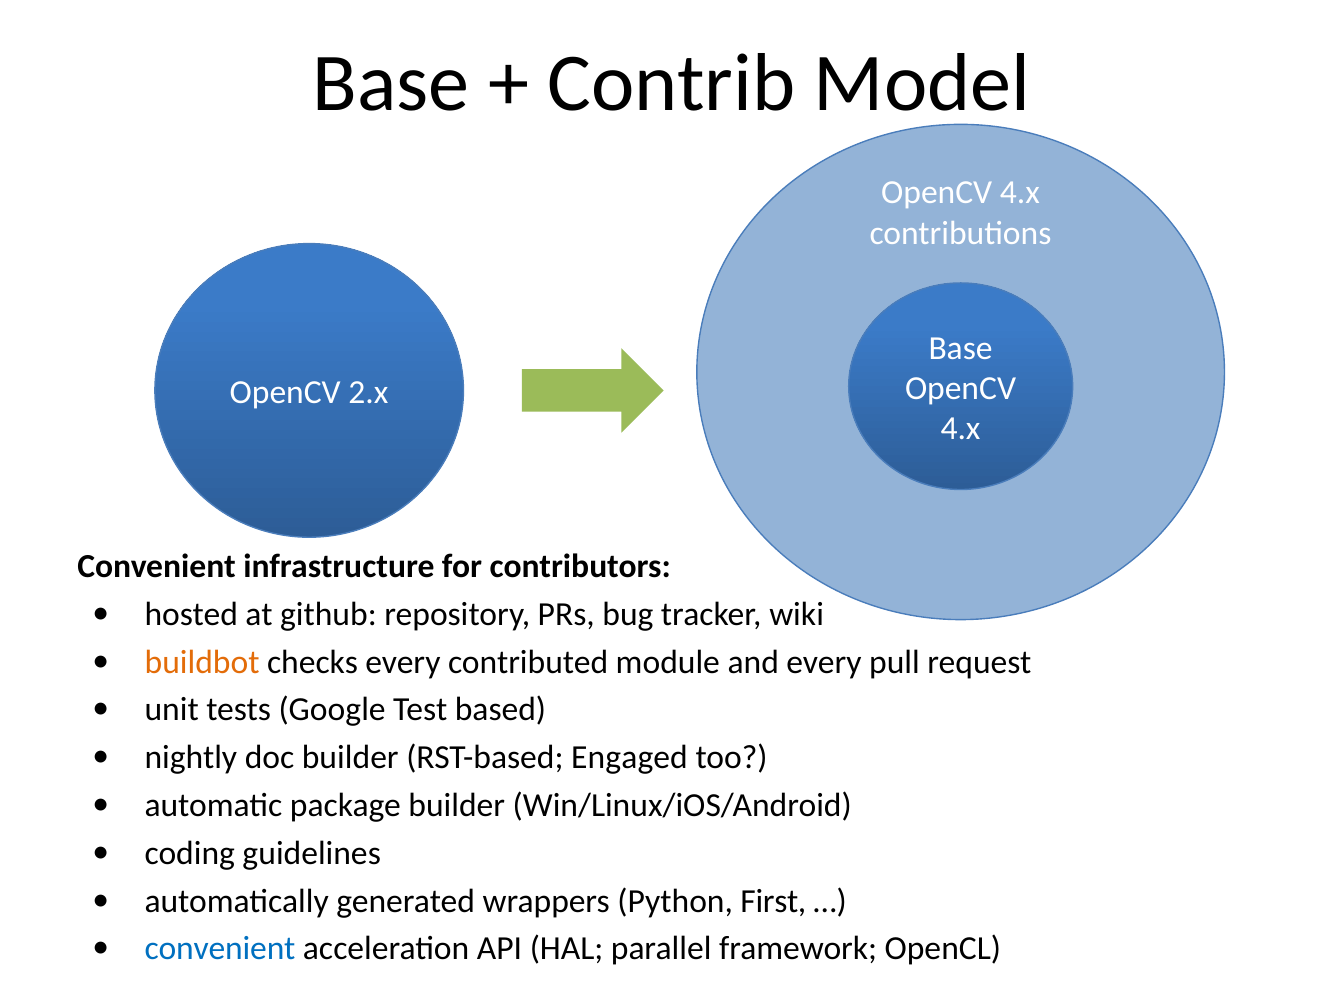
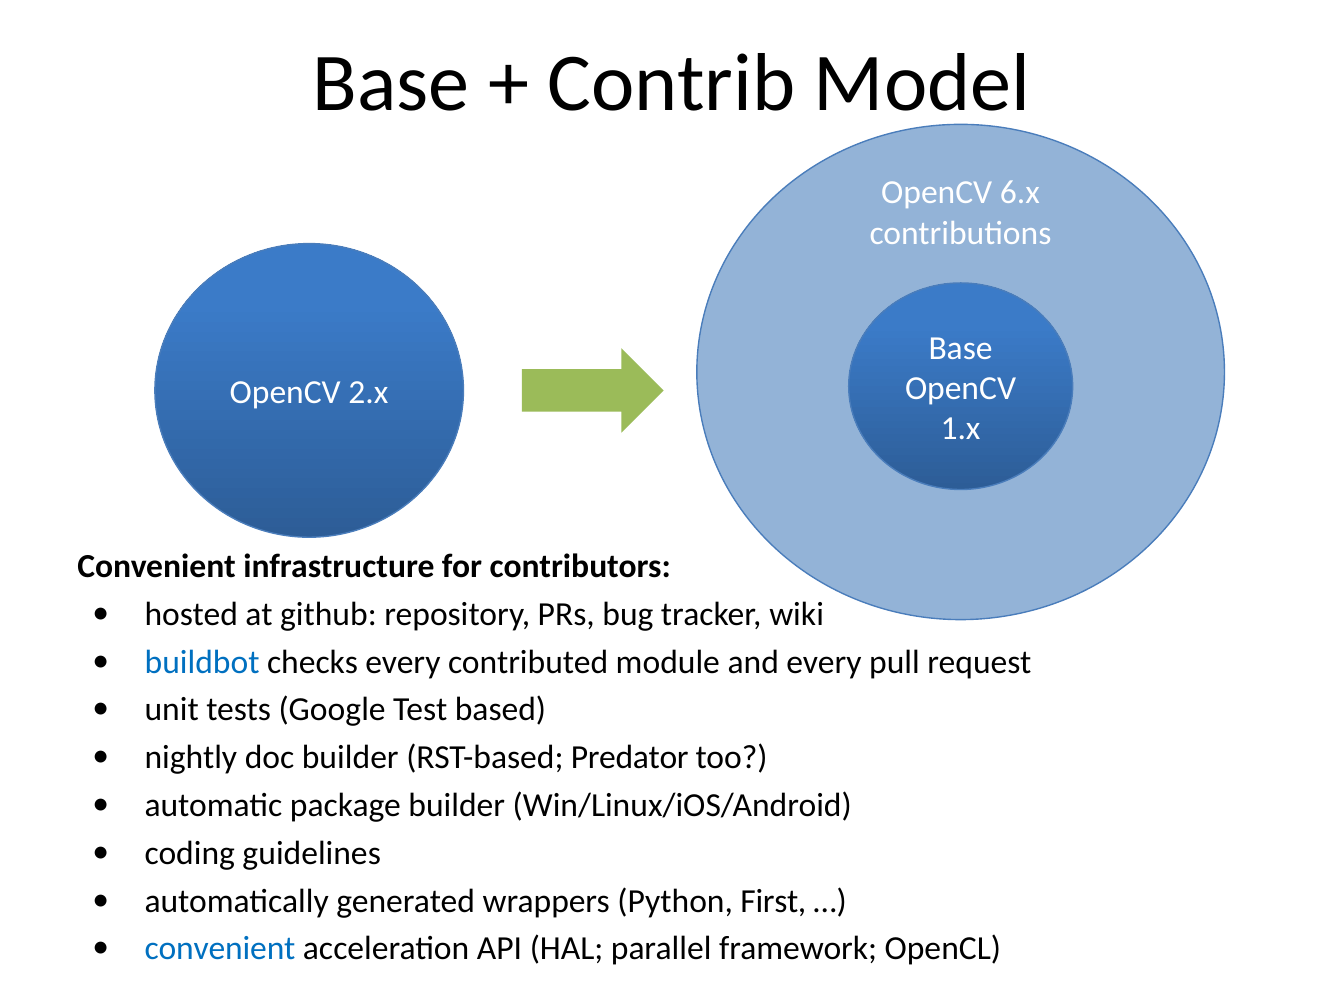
4.x at (1020, 193): 4.x -> 6.x
4.x at (961, 429): 4.x -> 1.x
buildbot colour: orange -> blue
Engaged: Engaged -> Predator
